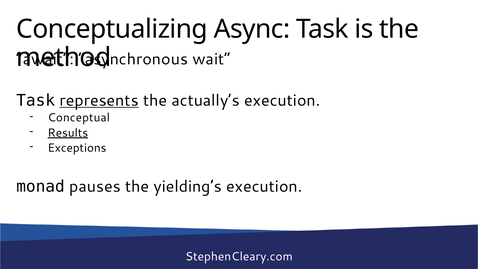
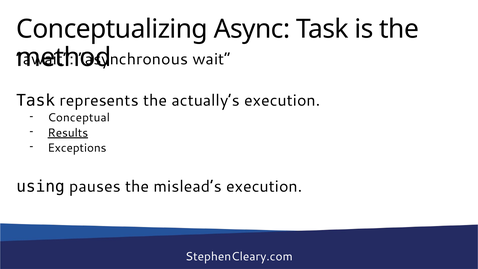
represents underline: present -> none
monad: monad -> using
yielding’s: yielding’s -> mislead’s
